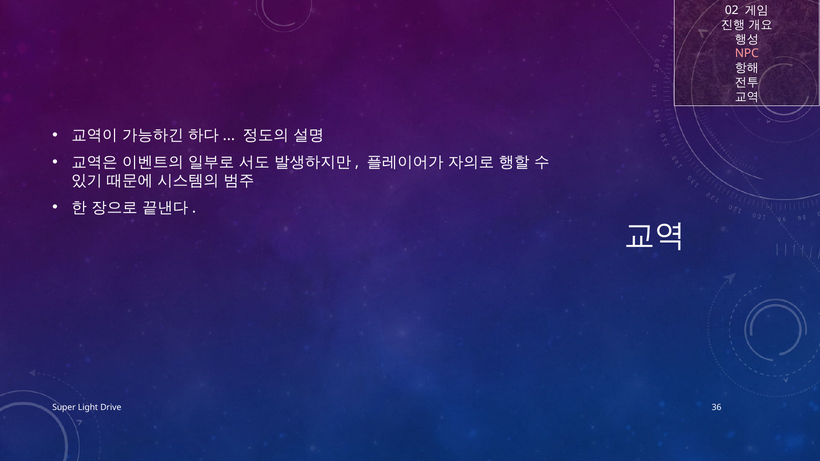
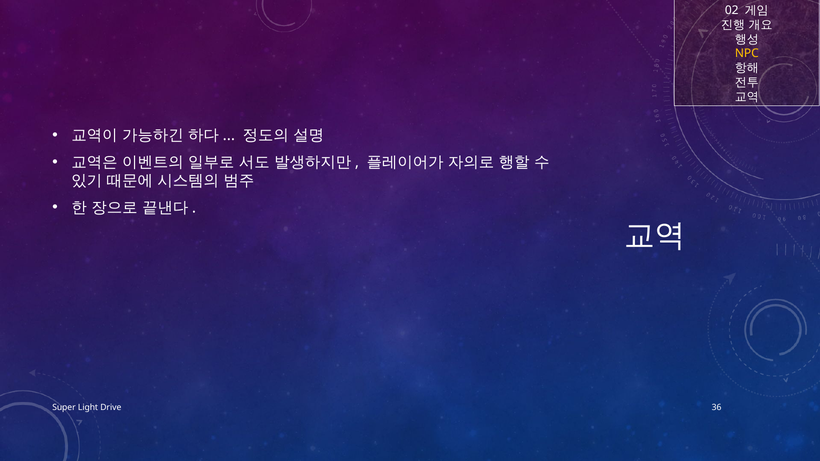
NPC colour: pink -> yellow
